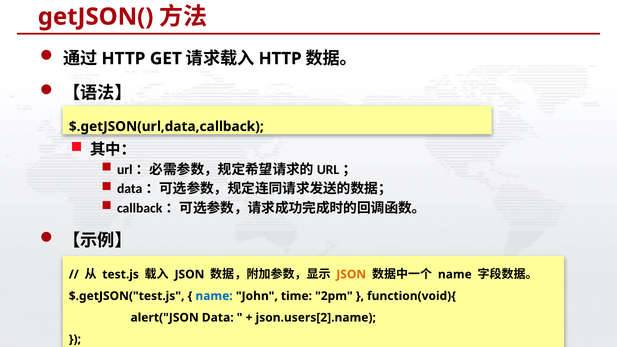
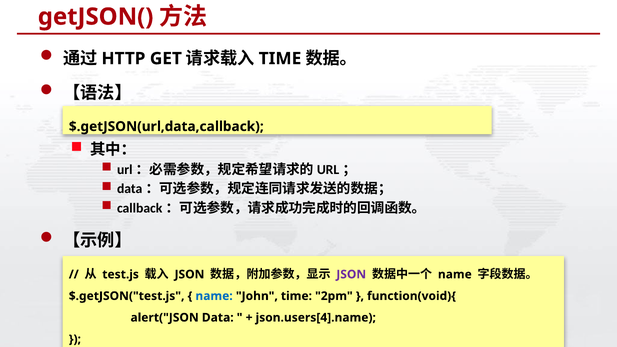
HTTP at (280, 59): HTTP -> TIME
JSON at (351, 274) colour: orange -> purple
json.users[2].name: json.users[2].name -> json.users[4].name
